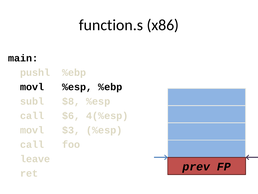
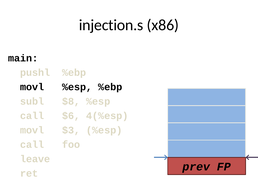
function.s: function.s -> injection.s
